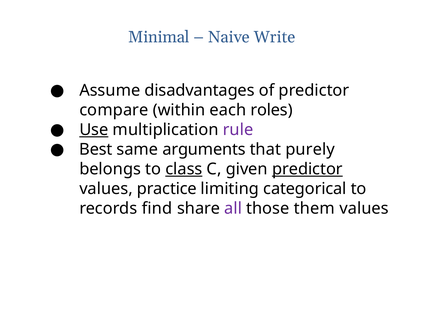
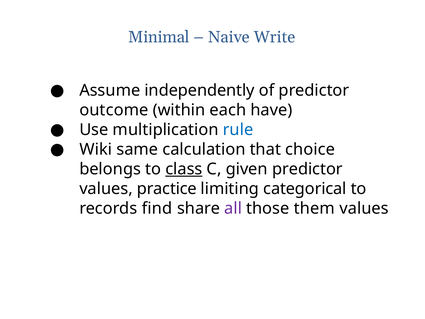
disadvantages: disadvantages -> independently
compare: compare -> outcome
roles: roles -> have
Use underline: present -> none
rule colour: purple -> blue
Best: Best -> Wiki
arguments: arguments -> calculation
purely: purely -> choice
predictor at (307, 169) underline: present -> none
